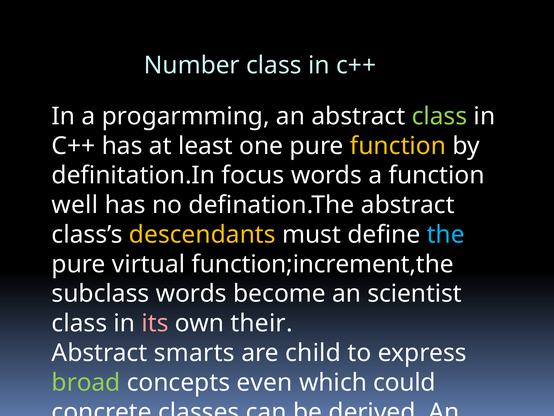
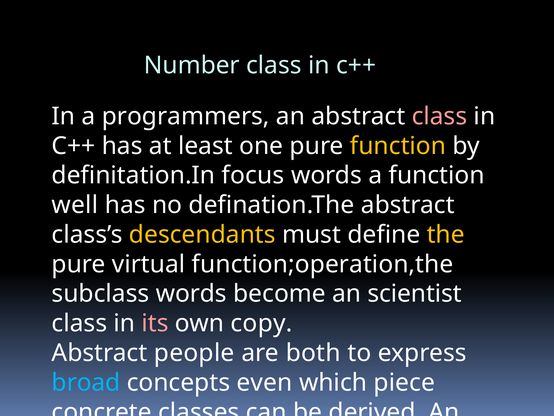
progarmming: progarmming -> programmers
class at (439, 116) colour: light green -> pink
the colour: light blue -> yellow
function;increment,the: function;increment,the -> function;operation,the
their: their -> copy
smarts: smarts -> people
child: child -> both
broad colour: light green -> light blue
could: could -> piece
